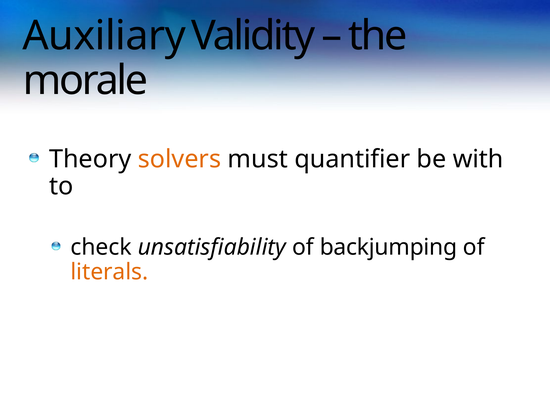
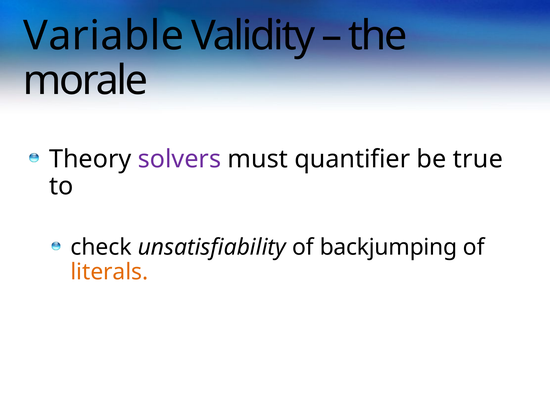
Auxiliary: Auxiliary -> Variable
solvers colour: orange -> purple
with: with -> true
